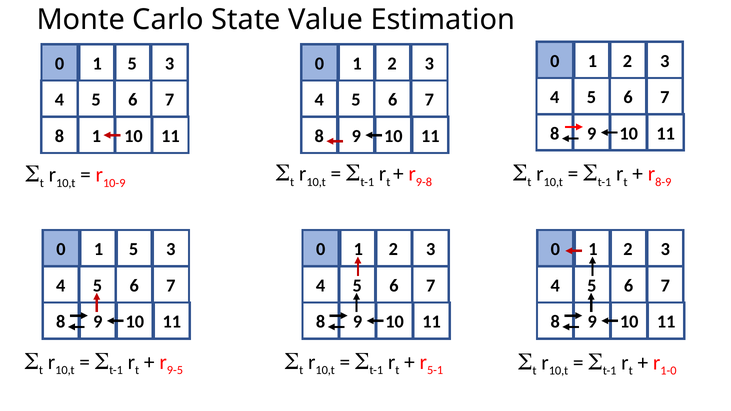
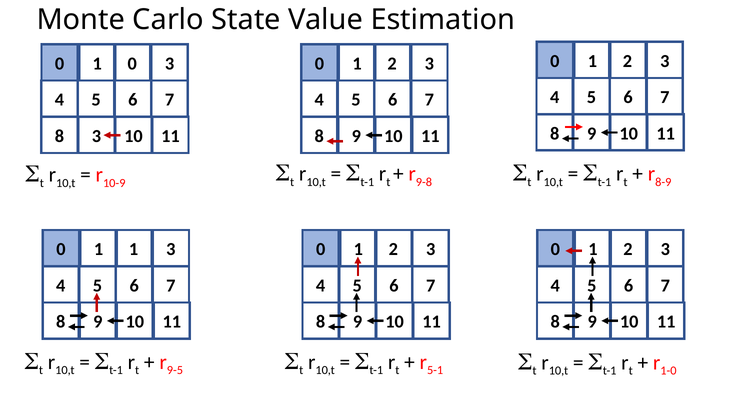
5 at (132, 64): 5 -> 0
8 1: 1 -> 3
5 at (134, 250): 5 -> 1
